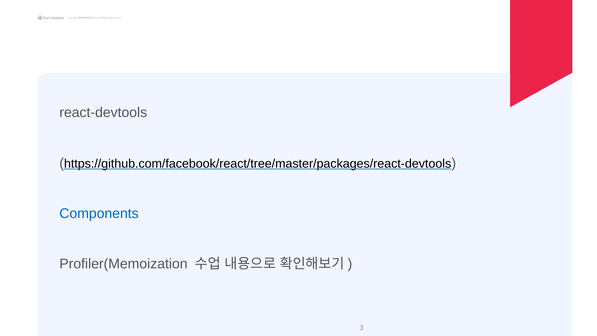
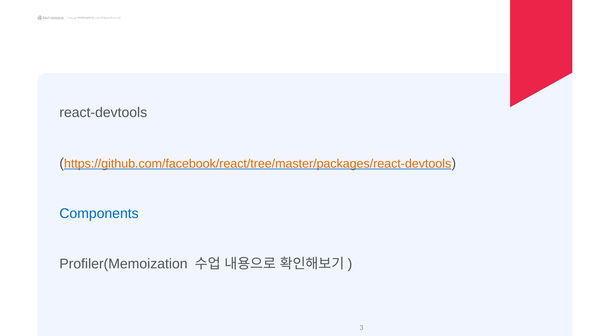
https://github.com/facebook/react/tree/master/packages/react-devtools colour: black -> orange
